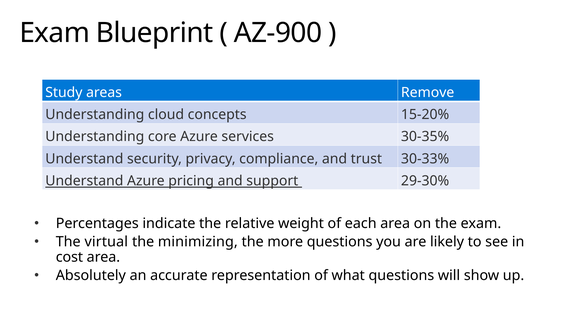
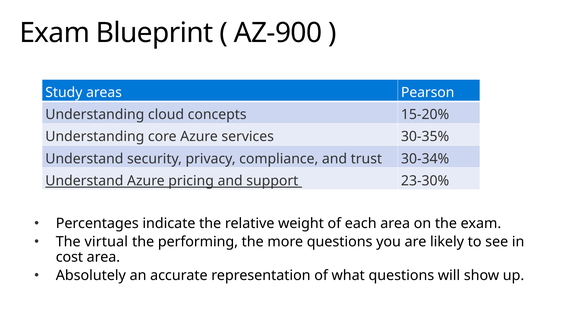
Remove: Remove -> Pearson
30-33%: 30-33% -> 30-34%
29-30%: 29-30% -> 23-30%
minimizing: minimizing -> performing
